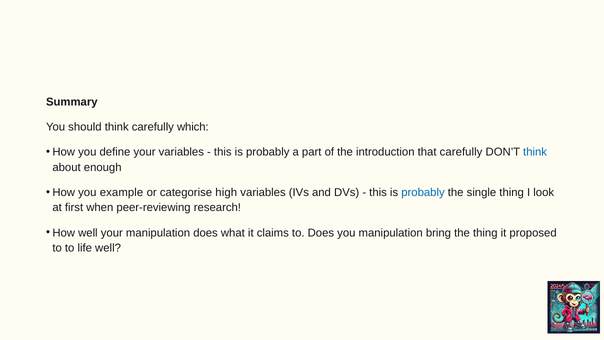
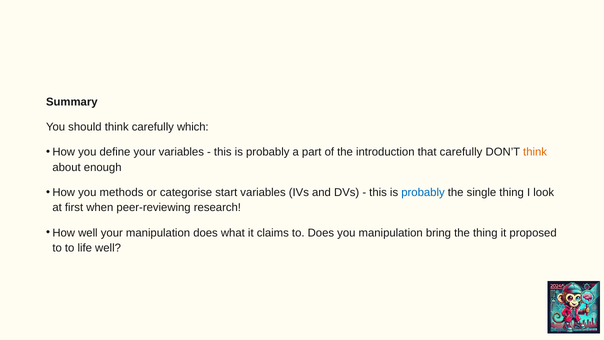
think at (535, 152) colour: blue -> orange
example: example -> methods
high: high -> start
